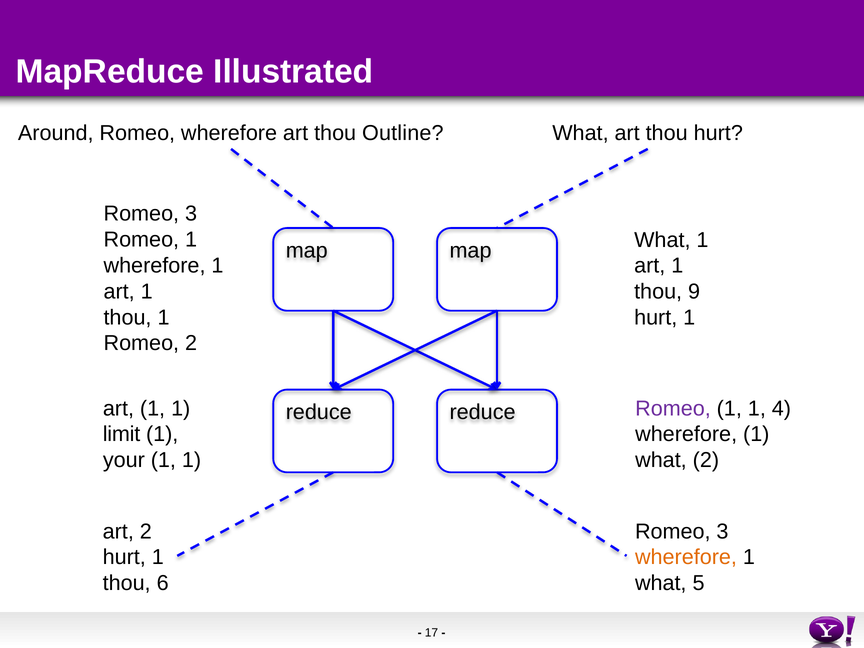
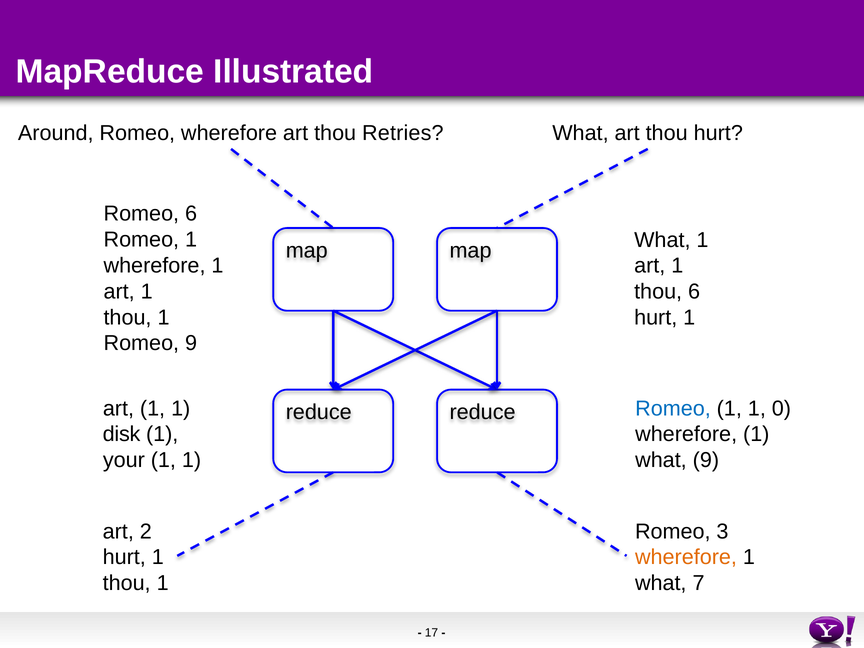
Outline: Outline -> Retries
3 at (191, 214): 3 -> 6
thou 9: 9 -> 6
Romeo 2: 2 -> 9
Romeo at (673, 408) colour: purple -> blue
4: 4 -> 0
limit: limit -> disk
what 2: 2 -> 9
6 at (163, 583): 6 -> 1
5: 5 -> 7
